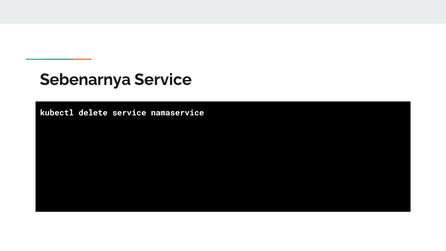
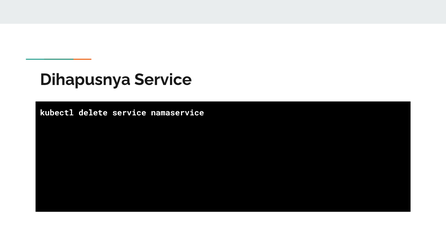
Sebenarnya: Sebenarnya -> Dihapusnya
